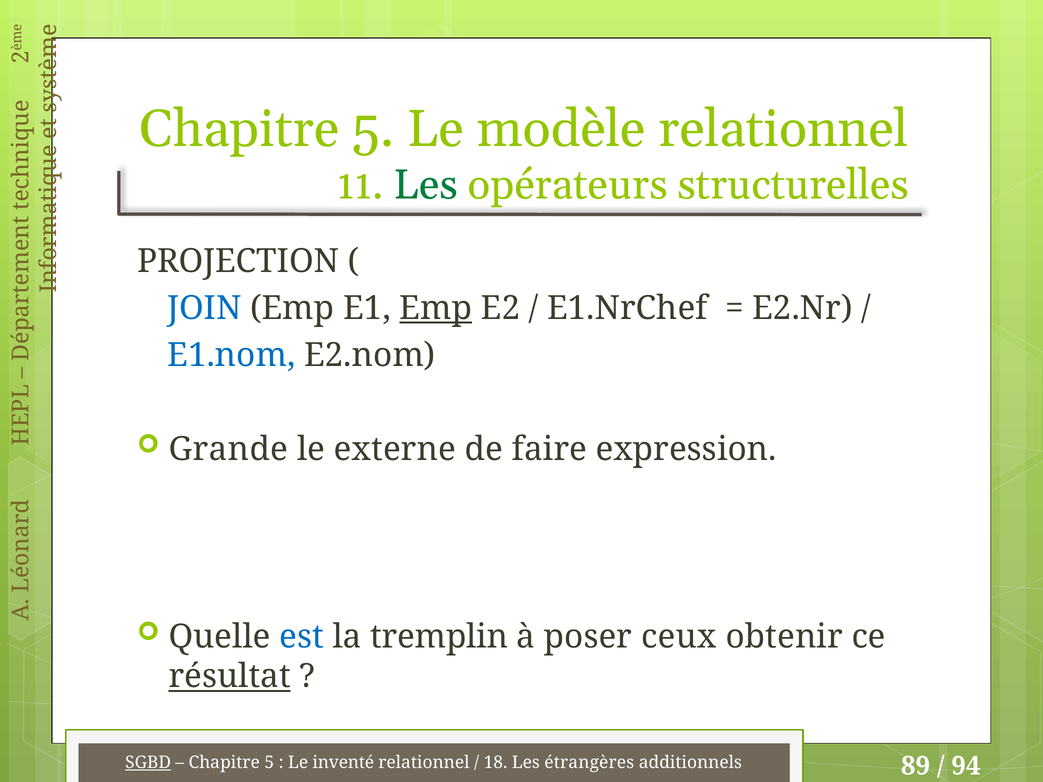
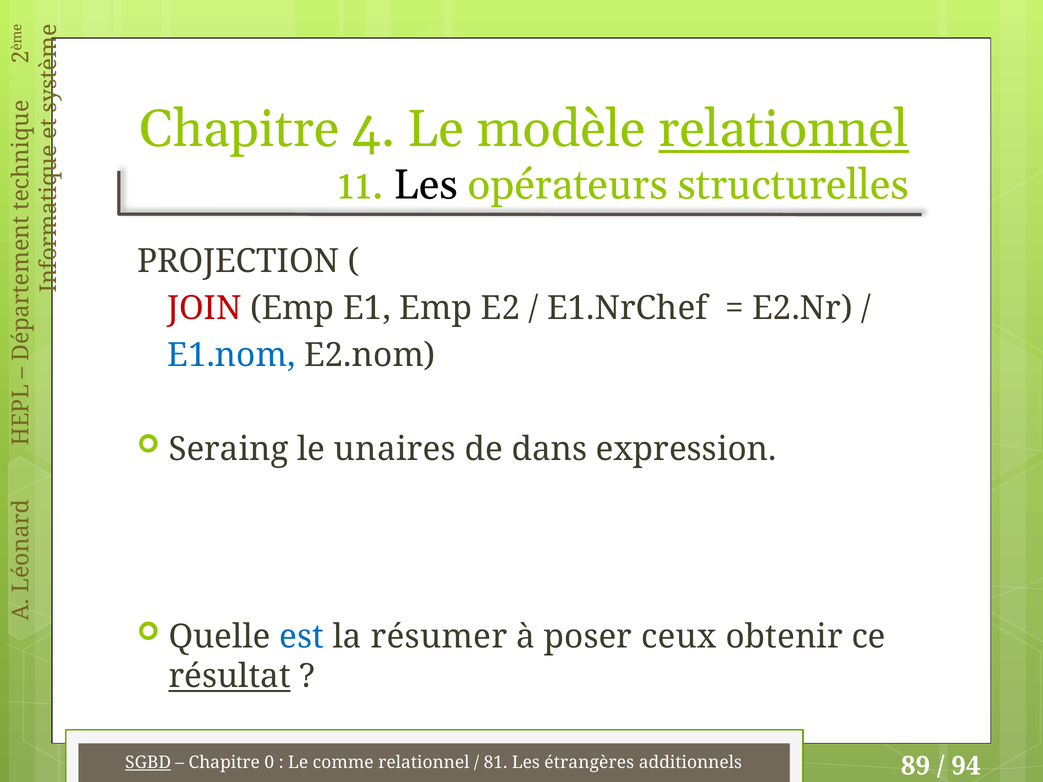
5 at (373, 129): 5 -> 4
relationnel at (784, 129) underline: none -> present
Les at (426, 185) colour: green -> black
JOIN colour: blue -> red
Emp at (436, 308) underline: present -> none
Grande: Grande -> Seraing
externe: externe -> unaires
faire: faire -> dans
tremplin: tremplin -> résumer
5 at (269, 763): 5 -> 0
inventé: inventé -> comme
18: 18 -> 81
